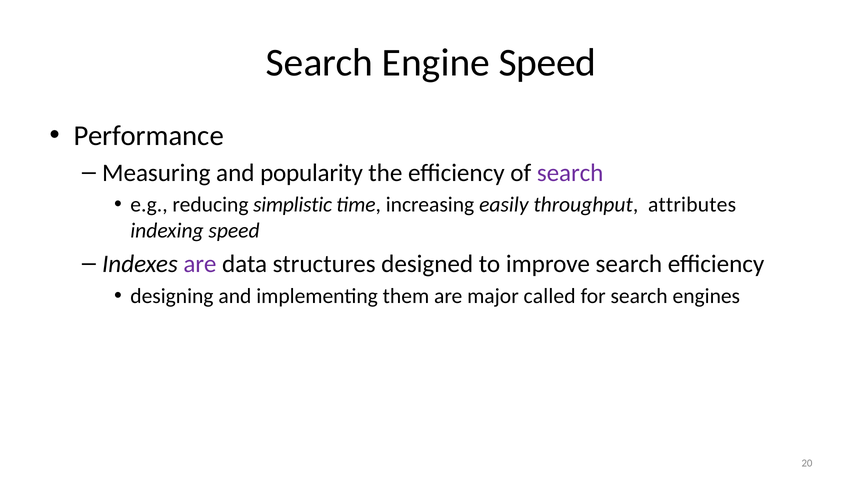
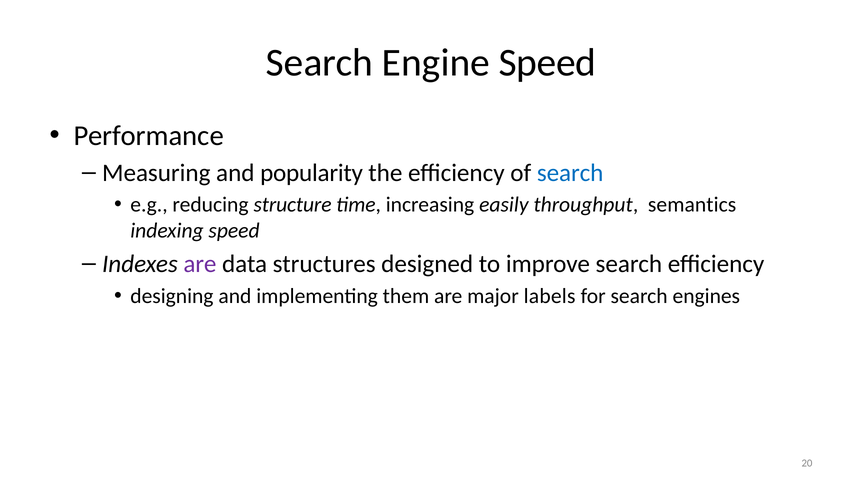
search at (570, 173) colour: purple -> blue
simplistic: simplistic -> structure
attributes: attributes -> semantics
called: called -> labels
